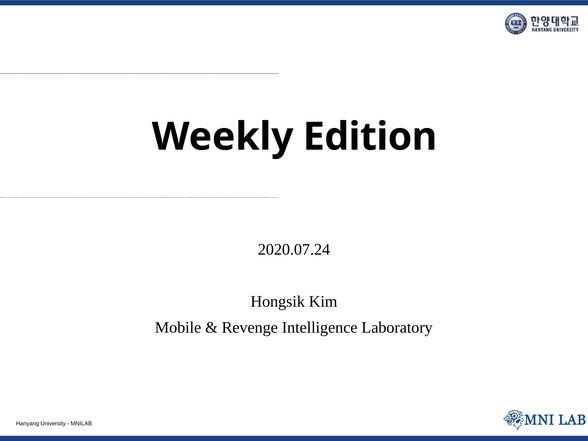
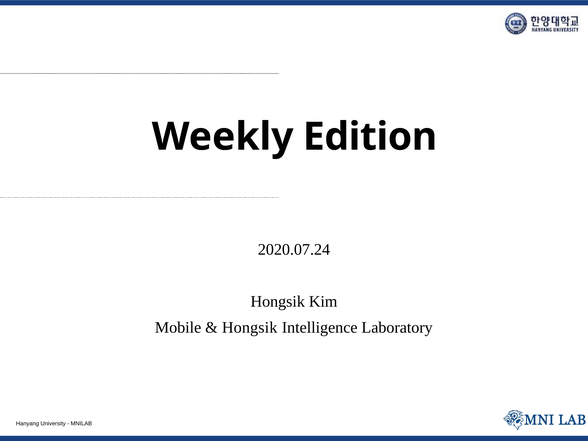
Revenge at (250, 327): Revenge -> Hongsik
